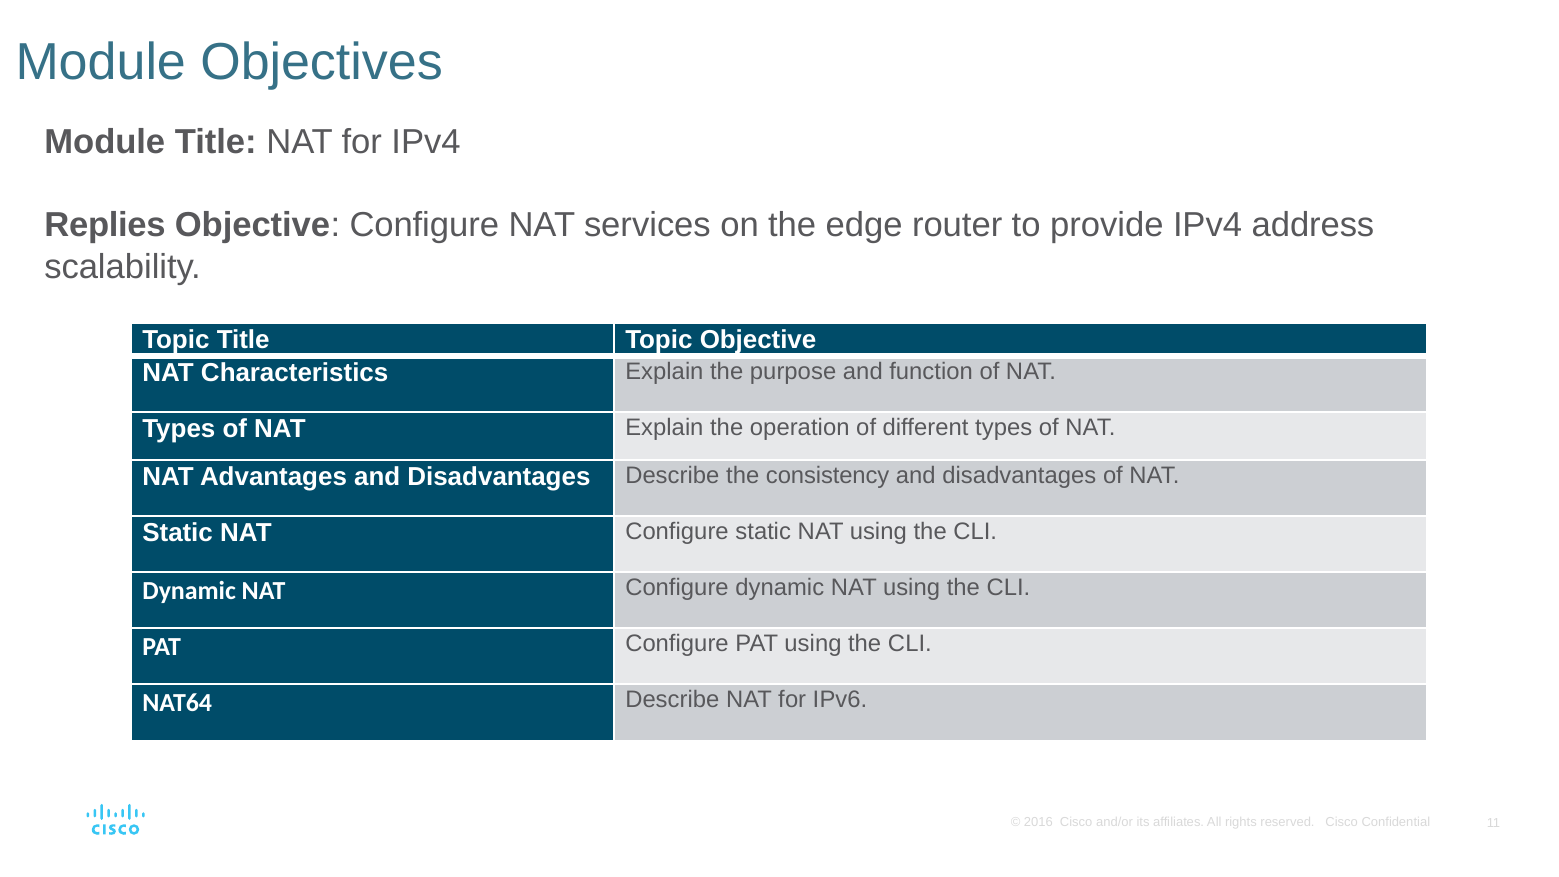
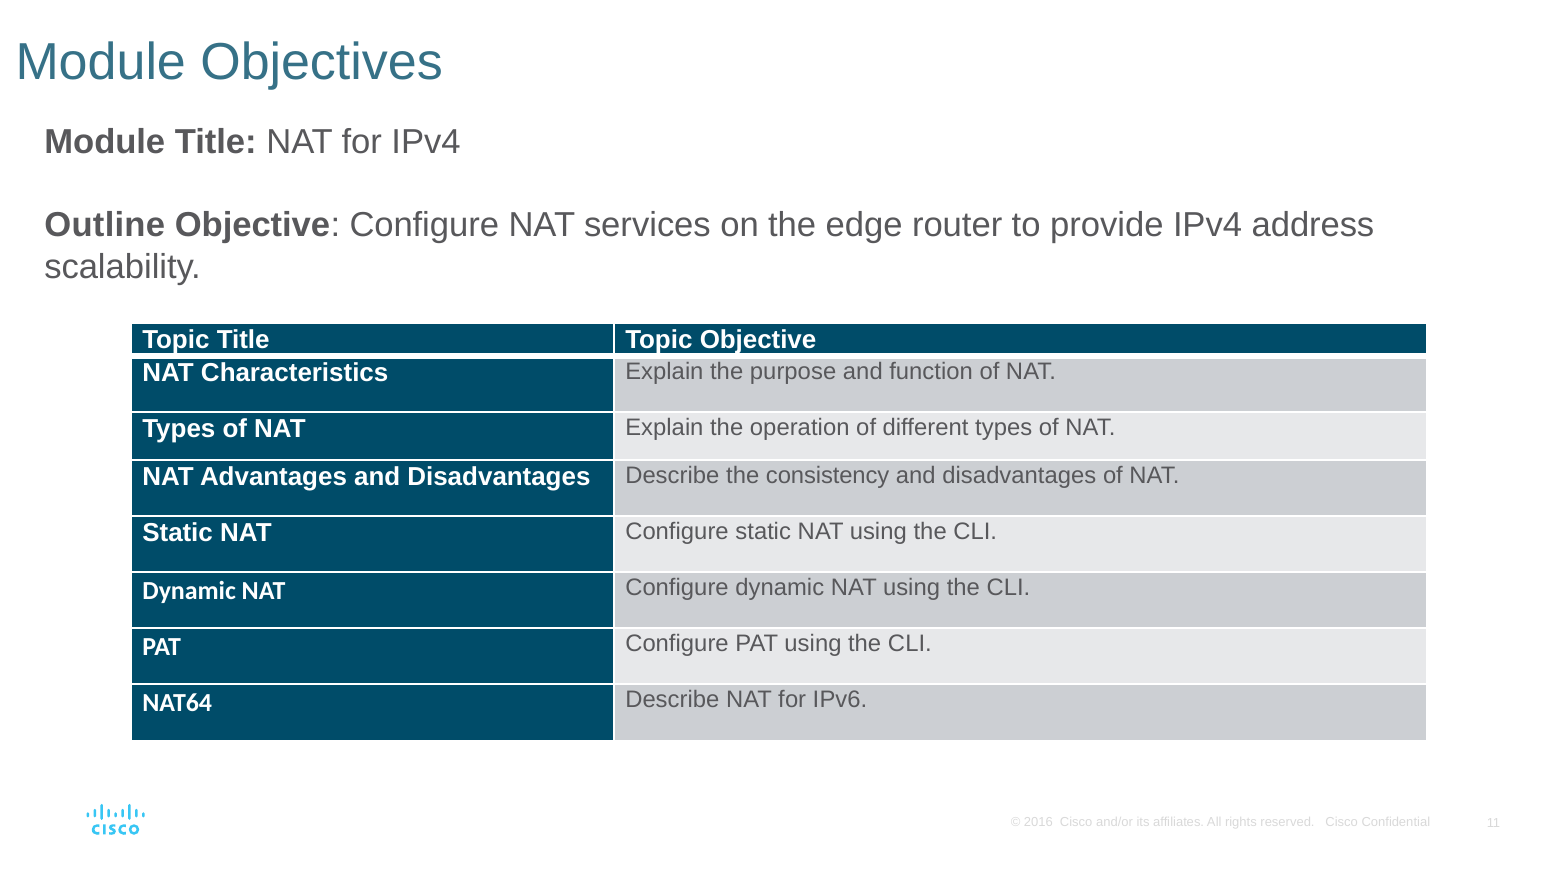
Replies: Replies -> Outline
